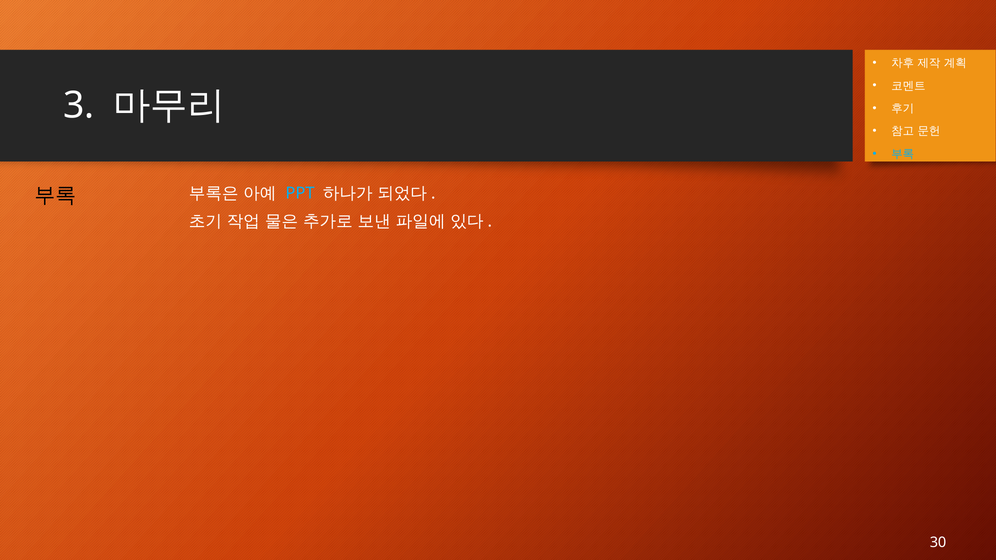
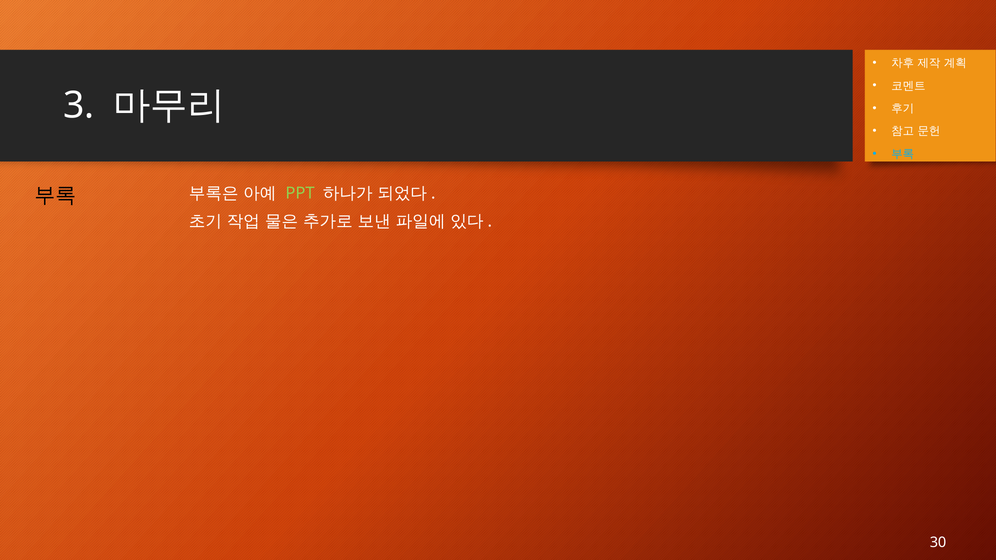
PPT colour: light blue -> light green
